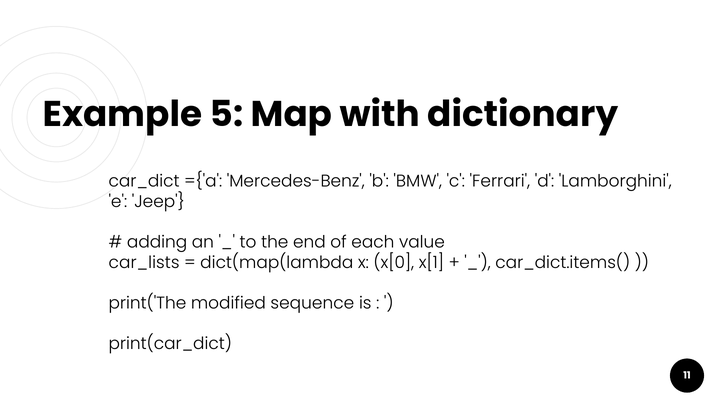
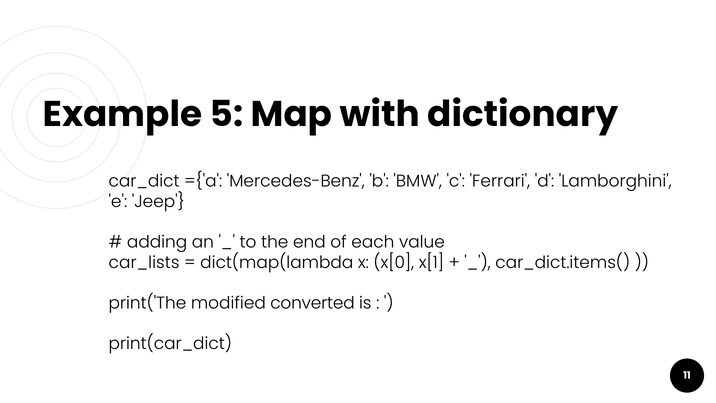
sequence: sequence -> converted
